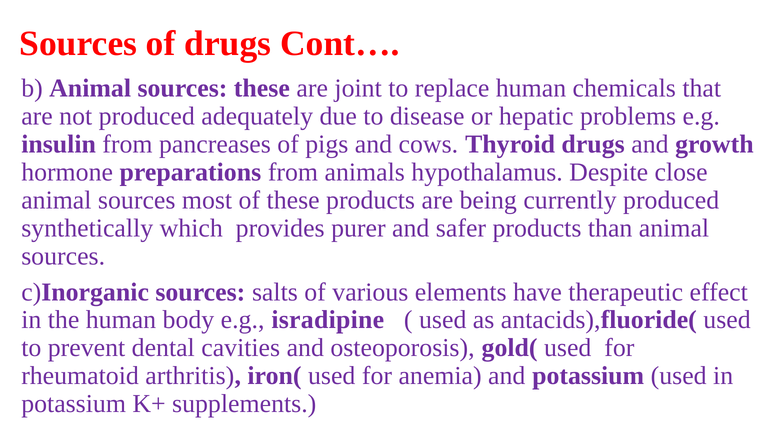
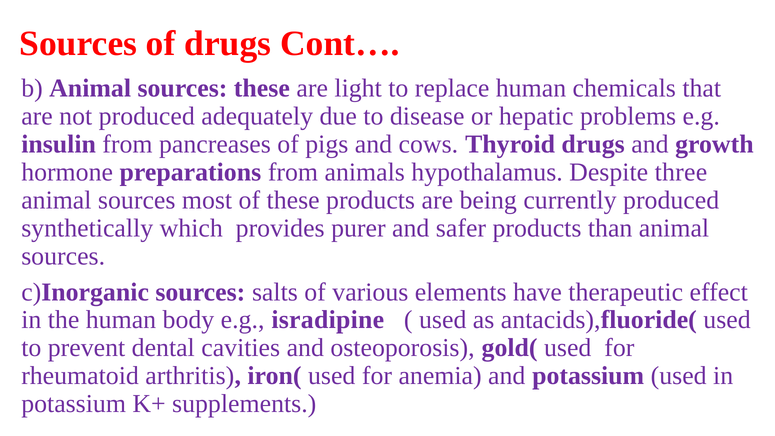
joint: joint -> light
close: close -> three
